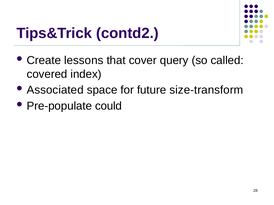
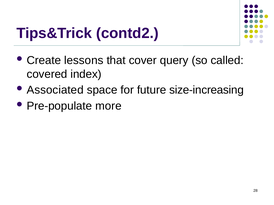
size-transform: size-transform -> size-increasing
could: could -> more
